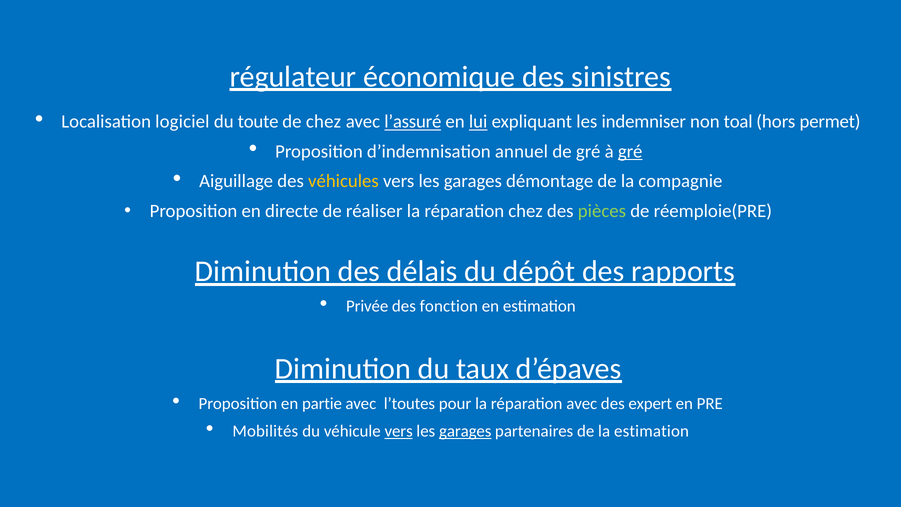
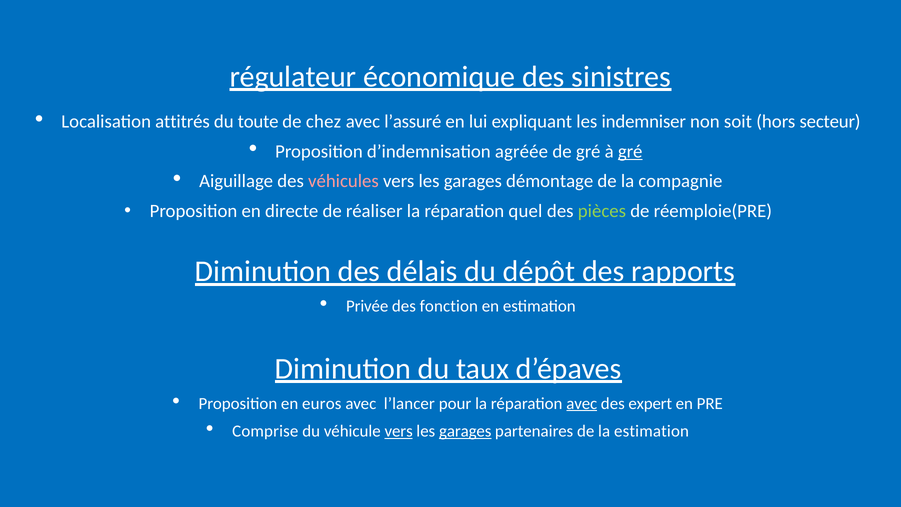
logiciel: logiciel -> attitrés
l’assuré underline: present -> none
lui underline: present -> none
toal: toal -> soit
permet: permet -> secteur
annuel: annuel -> agréée
véhicules colour: yellow -> pink
réparation chez: chez -> quel
partie: partie -> euros
l’toutes: l’toutes -> l’lancer
avec at (582, 403) underline: none -> present
Mobilités: Mobilités -> Comprise
